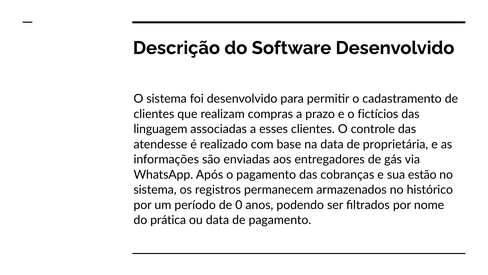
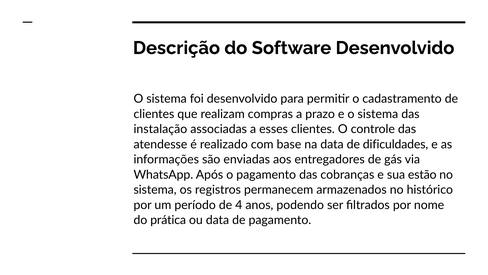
e o fictícios: fictícios -> sistema
linguagem: linguagem -> instalação
proprietária: proprietária -> dificuldades
0: 0 -> 4
